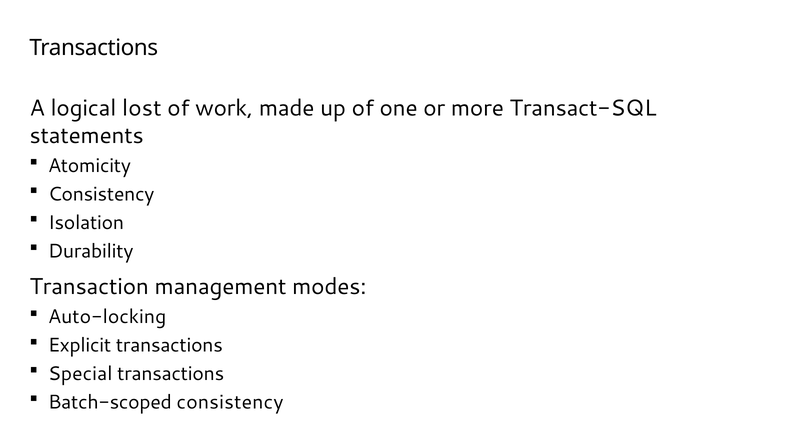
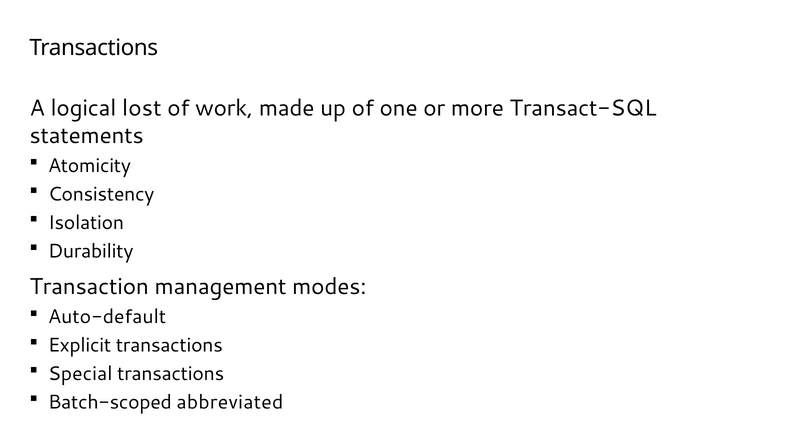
Auto-locking: Auto-locking -> Auto-default
Batch-scoped consistency: consistency -> abbreviated
